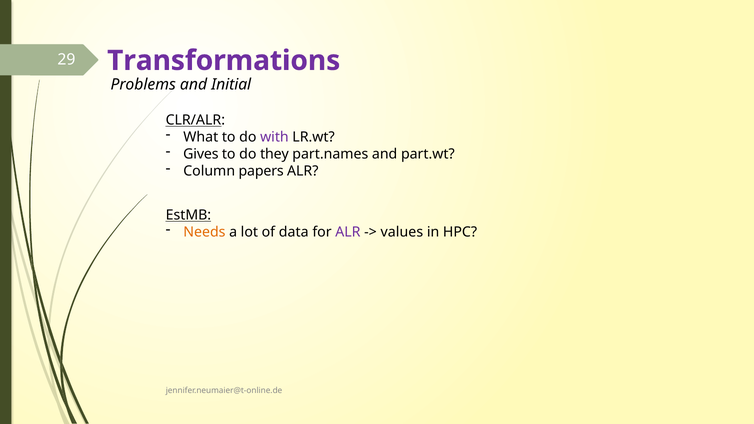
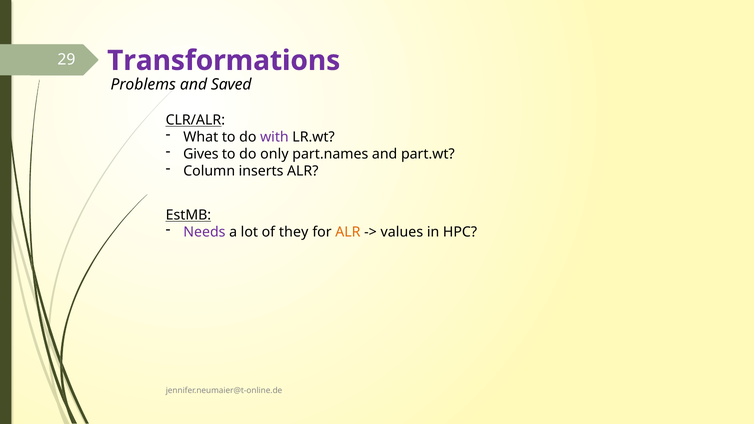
Initial: Initial -> Saved
they: they -> only
papers: papers -> inserts
Needs colour: orange -> purple
data: data -> they
ALR at (348, 232) colour: purple -> orange
